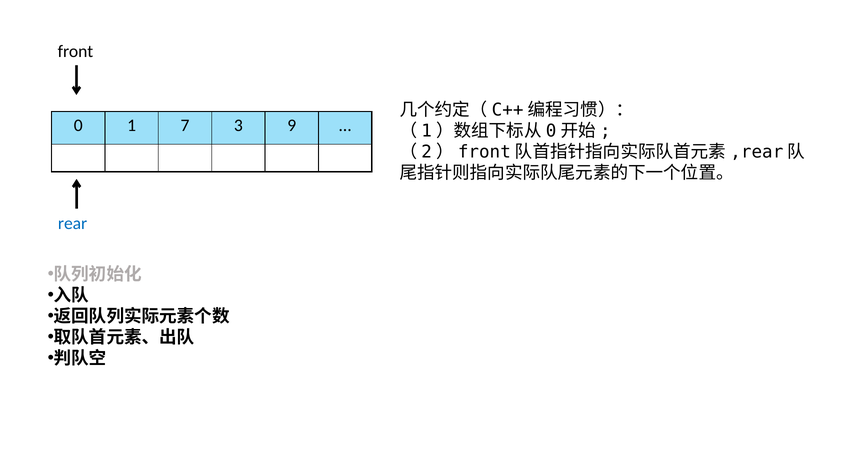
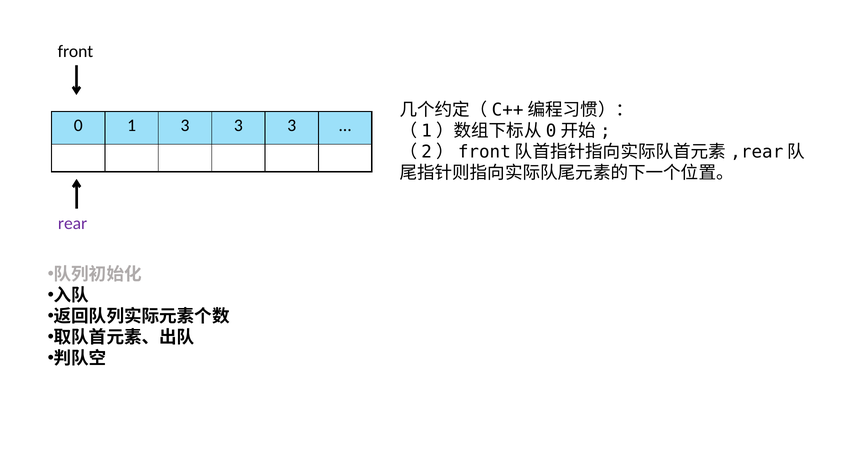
1 7: 7 -> 3
9 at (292, 126): 9 -> 3
rear colour: blue -> purple
